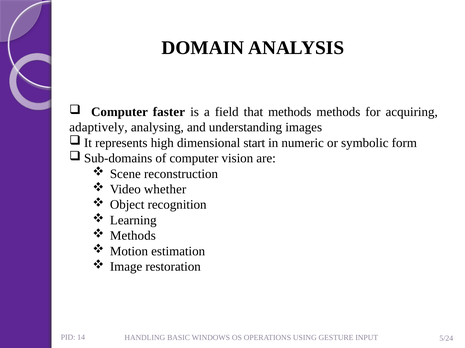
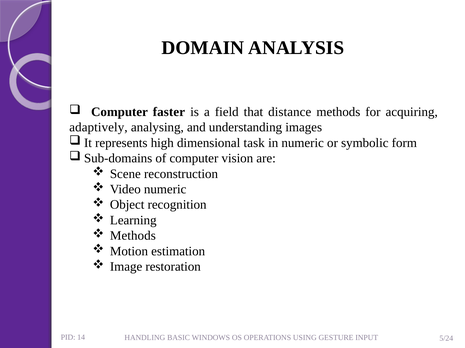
that methods: methods -> distance
start: start -> task
Video whether: whether -> numeric
